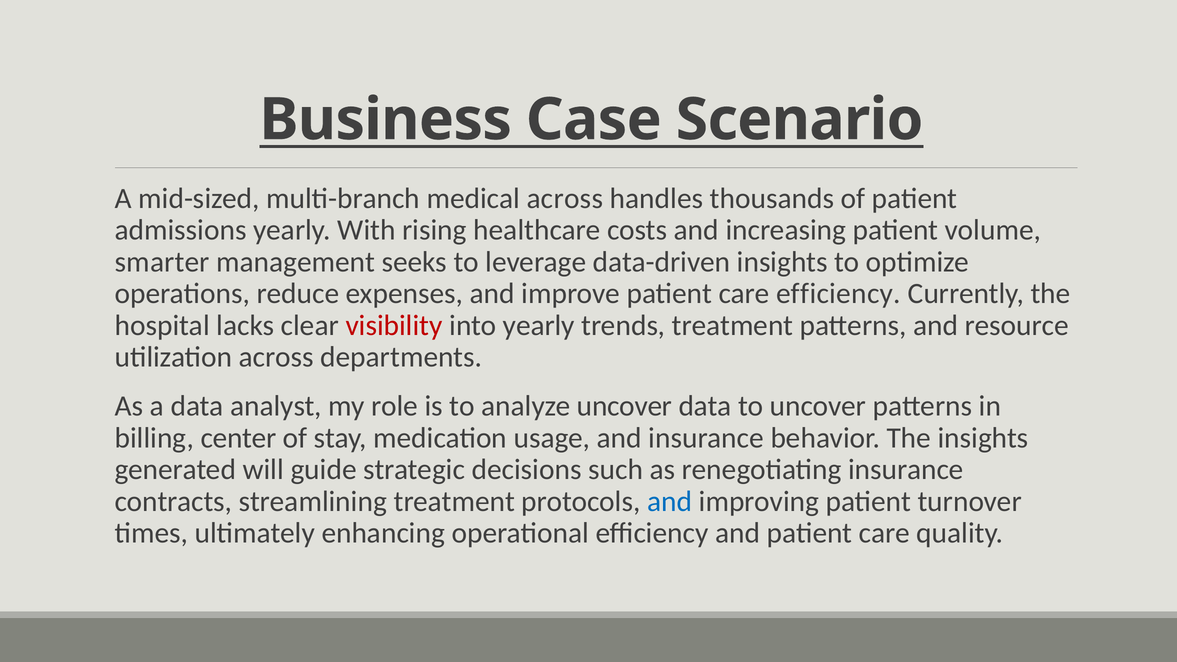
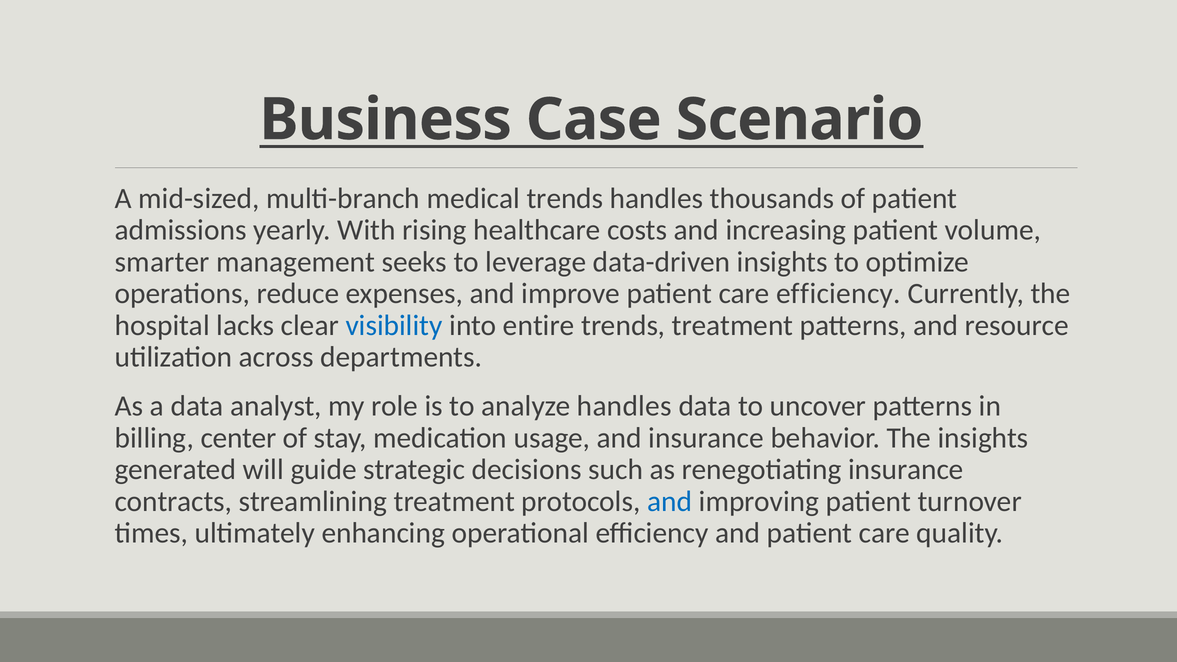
medical across: across -> trends
visibility colour: red -> blue
into yearly: yearly -> entire
analyze uncover: uncover -> handles
